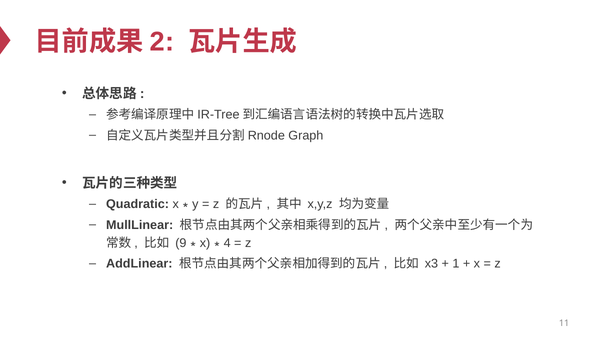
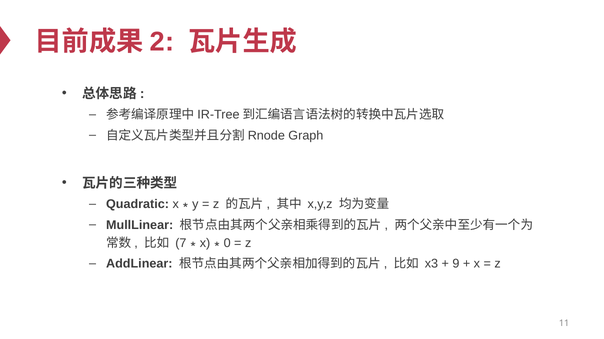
9: 9 -> 7
4: 4 -> 0
1: 1 -> 9
